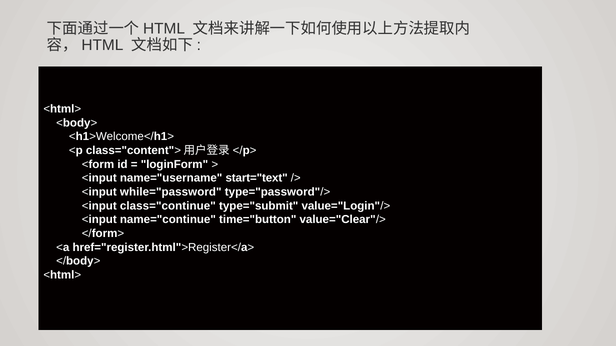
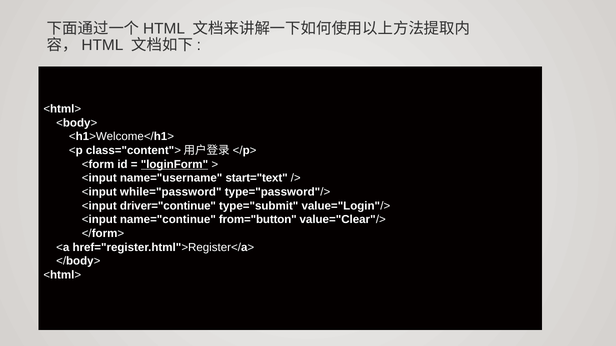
loginForm underline: none -> present
class="continue: class="continue -> driver="continue
time="button: time="button -> from="button
